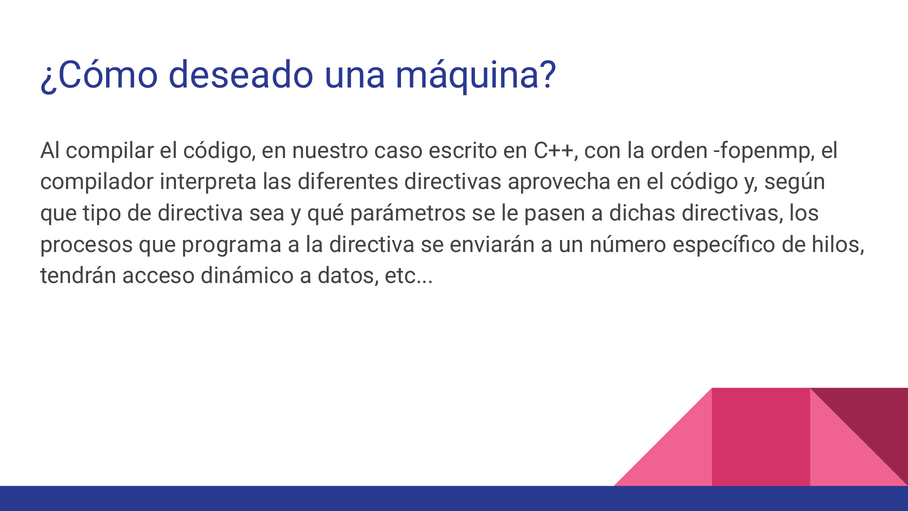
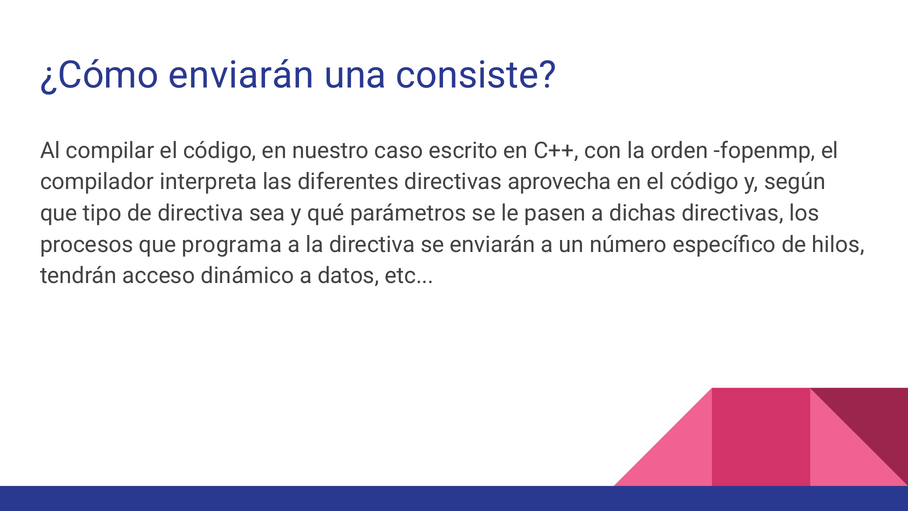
¿Cómo deseado: deseado -> enviarán
máquina: máquina -> consiste
